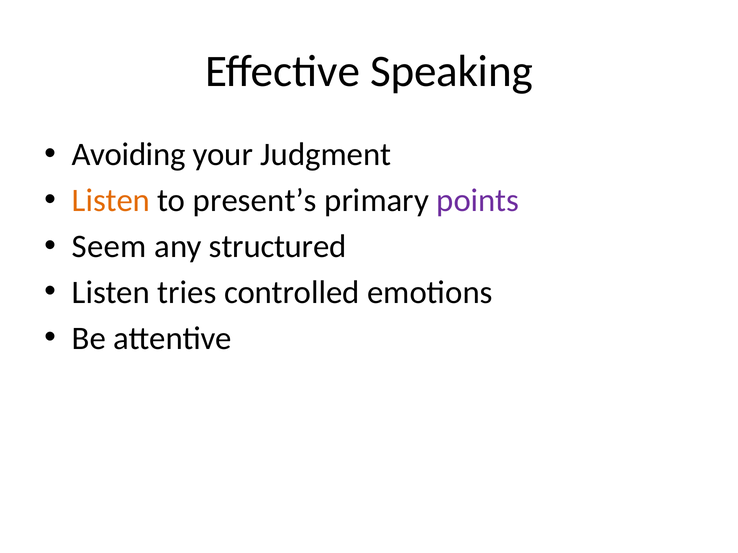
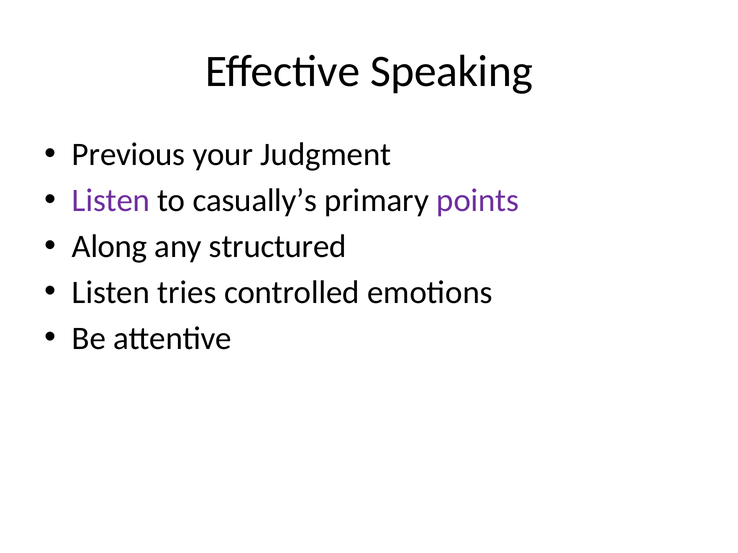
Avoiding: Avoiding -> Previous
Listen at (111, 201) colour: orange -> purple
present’s: present’s -> casually’s
Seem: Seem -> Along
